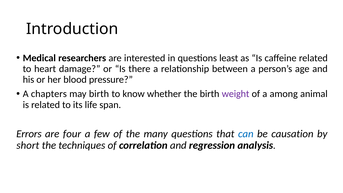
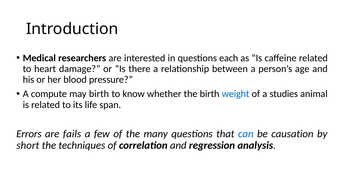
least: least -> each
chapters: chapters -> compute
weight colour: purple -> blue
among: among -> studies
four: four -> fails
